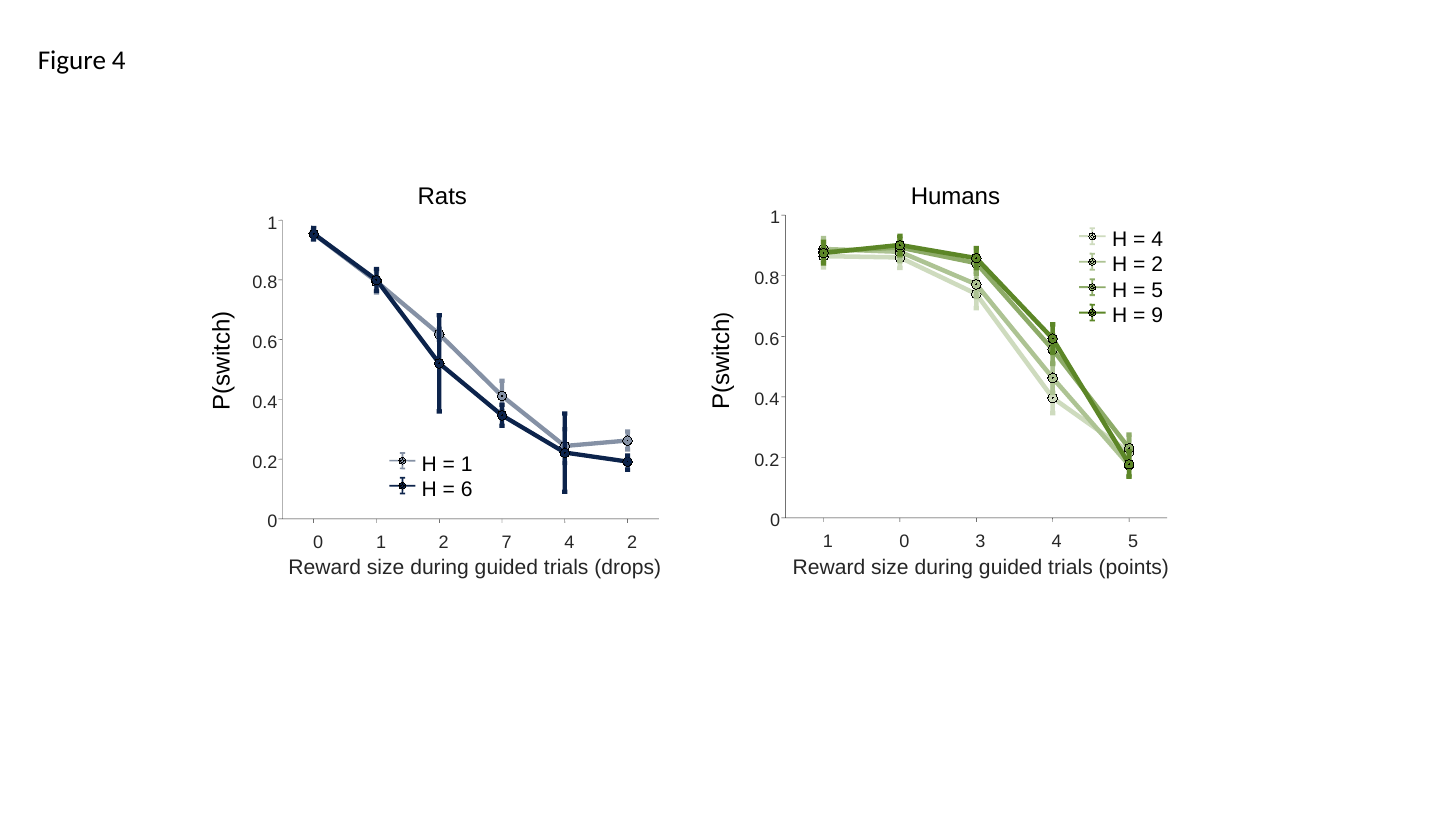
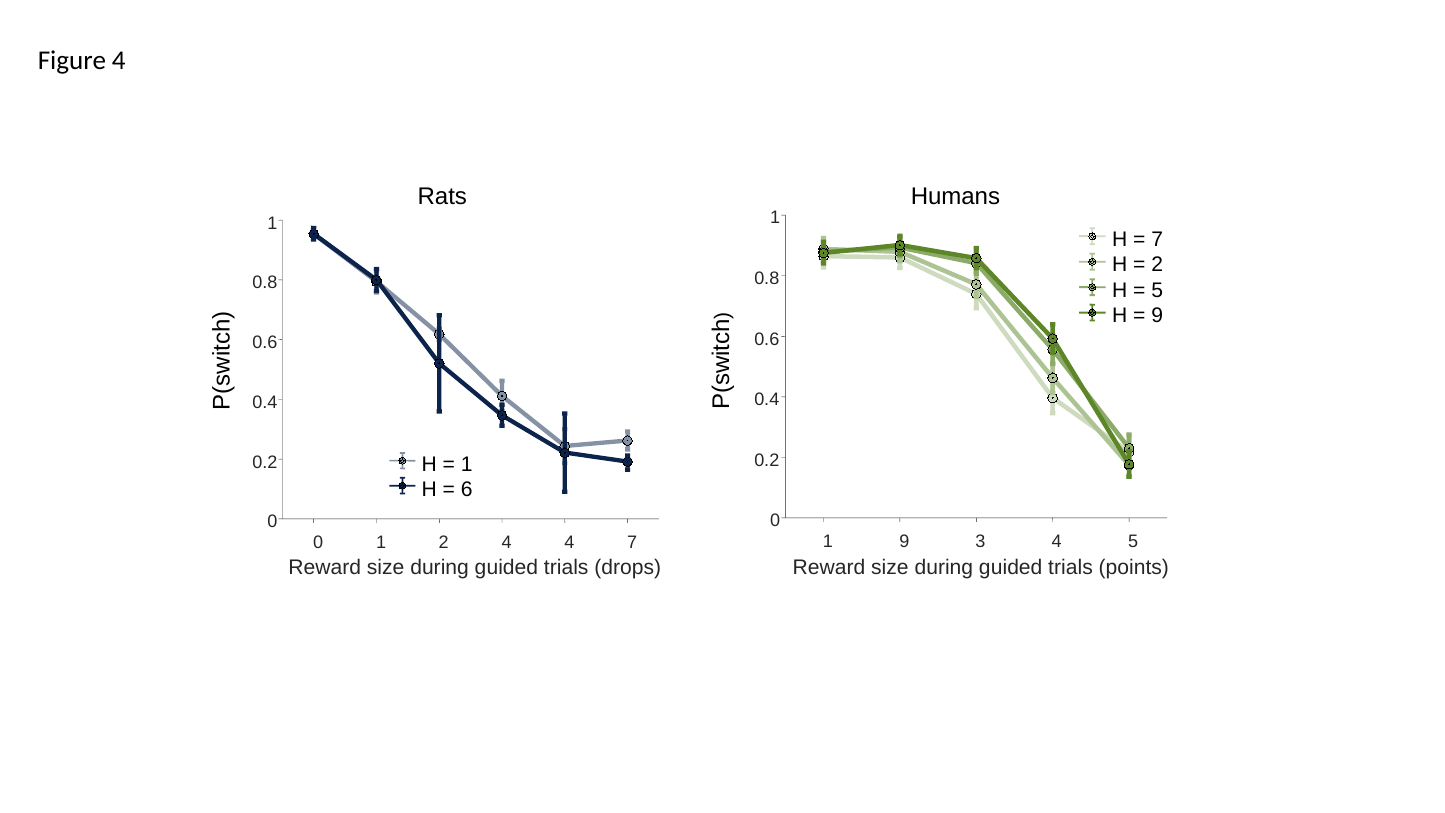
4 at (1157, 240): 4 -> 7
1 0: 0 -> 9
2 7: 7 -> 4
4 2: 2 -> 7
